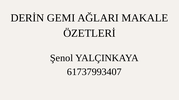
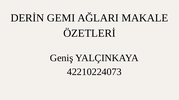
Şenol: Şenol -> Geniş
61737993407: 61737993407 -> 42210224073
